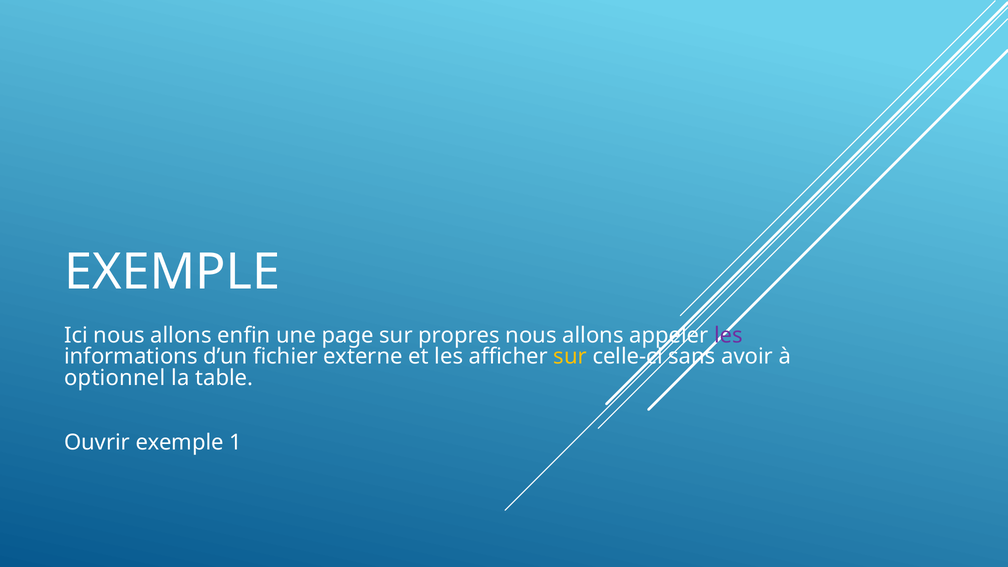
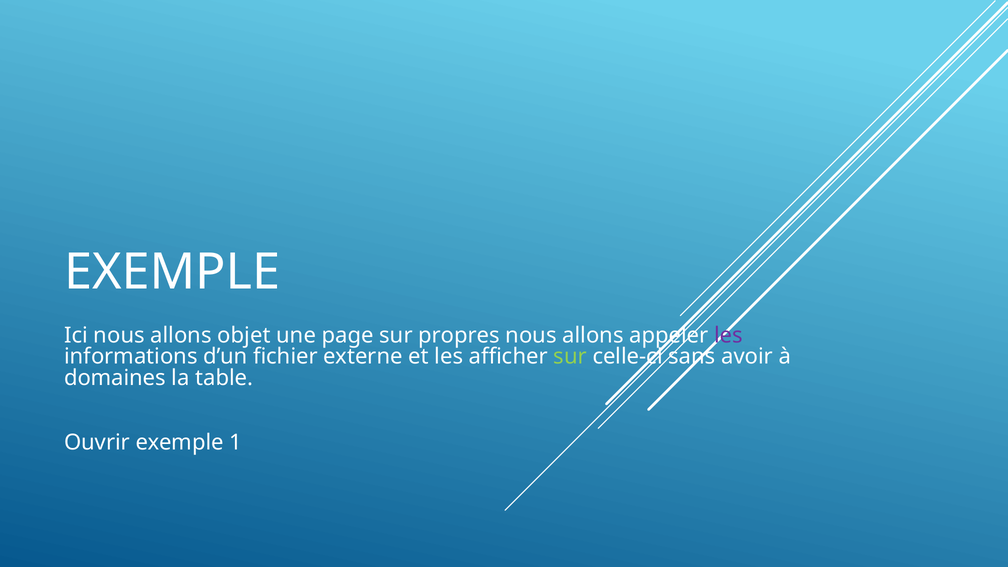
enfin: enfin -> objet
sur at (570, 357) colour: yellow -> light green
optionnel: optionnel -> domaines
